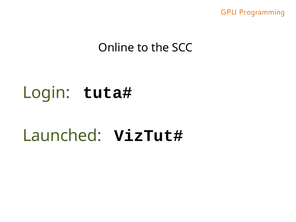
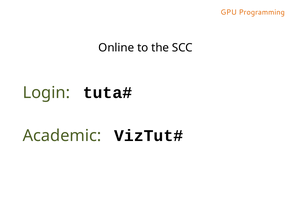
Launched: Launched -> Academic
